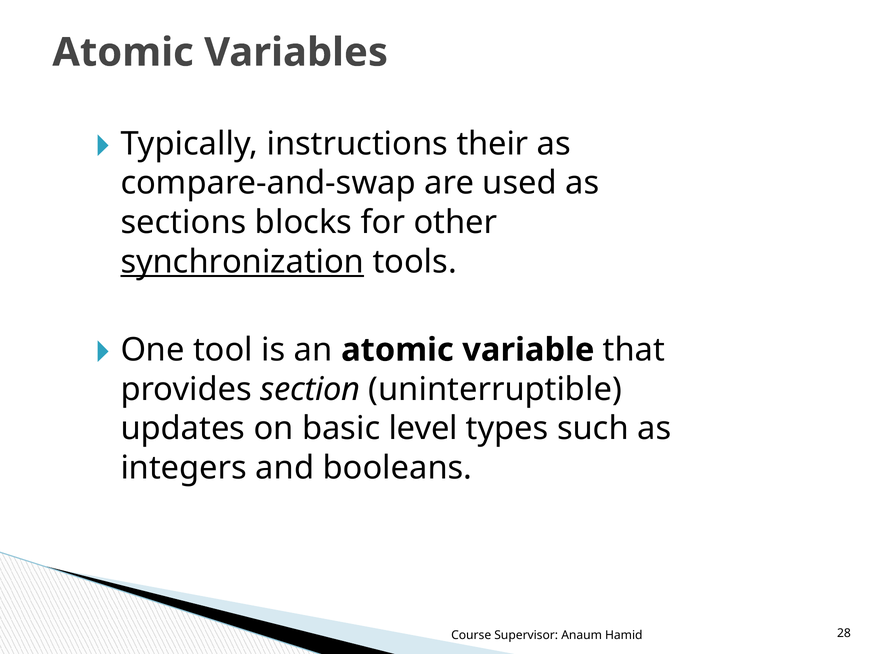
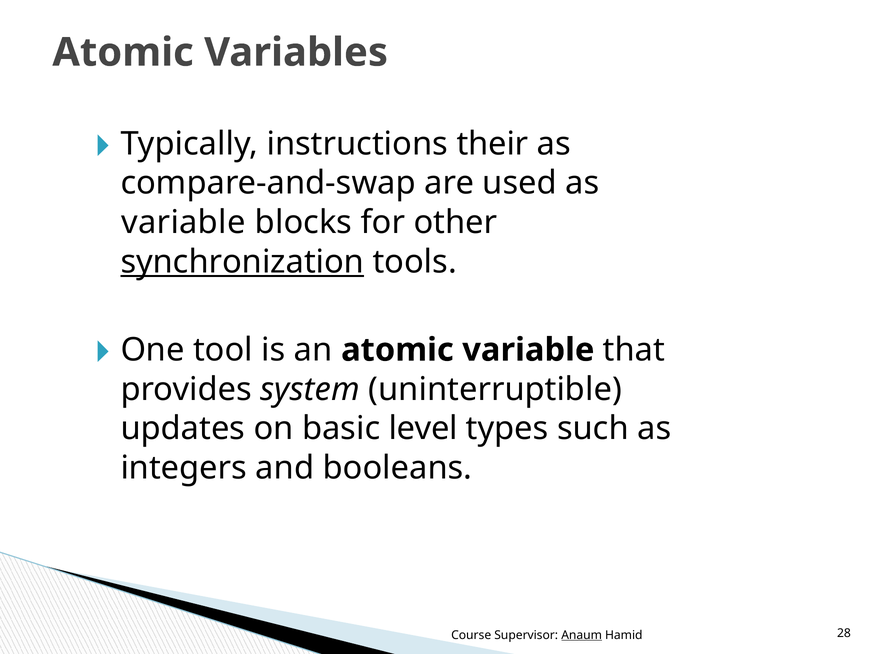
sections at (184, 222): sections -> variable
section: section -> system
Anaum underline: none -> present
